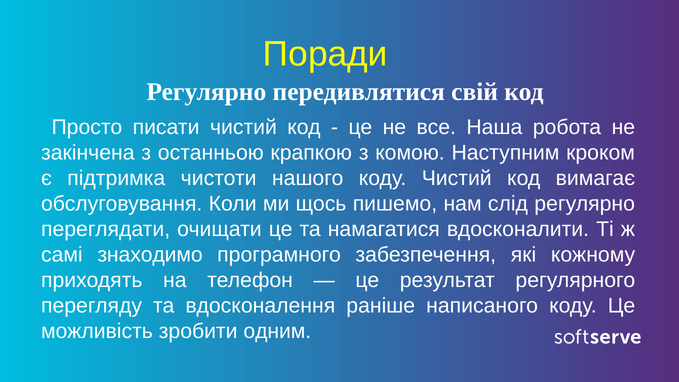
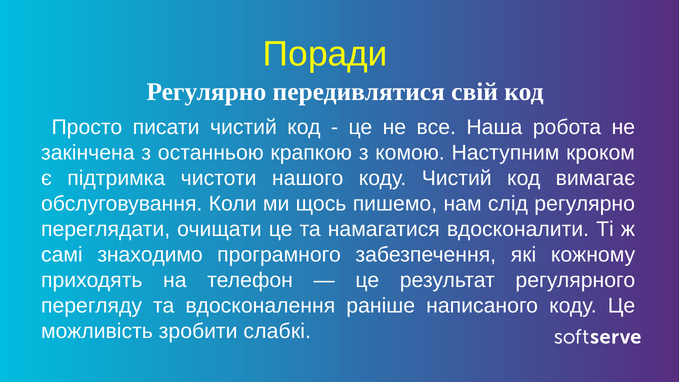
одним: одним -> слабкі
